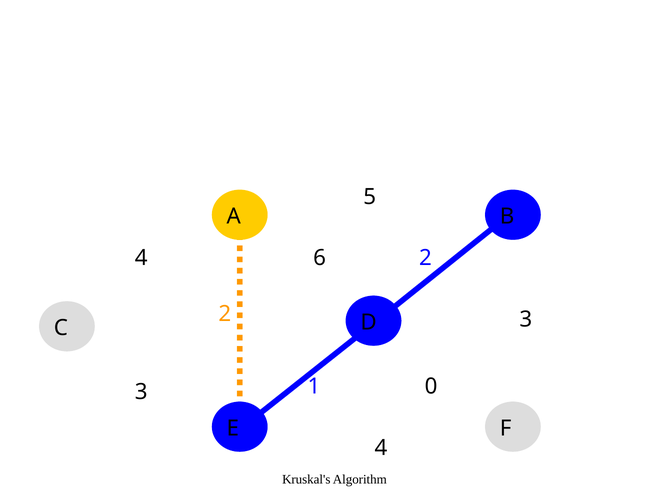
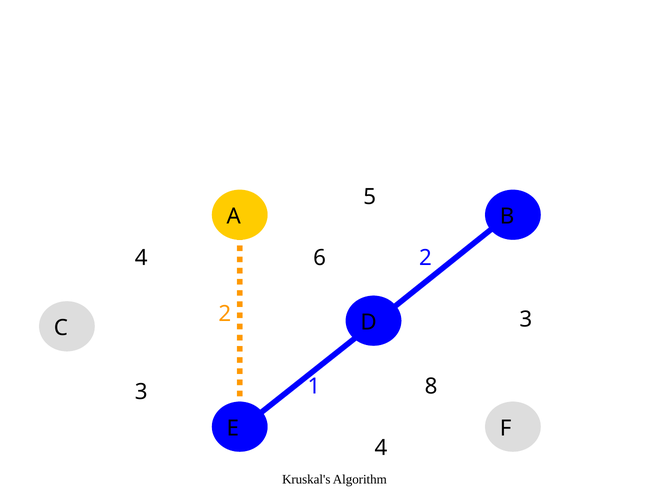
0: 0 -> 8
